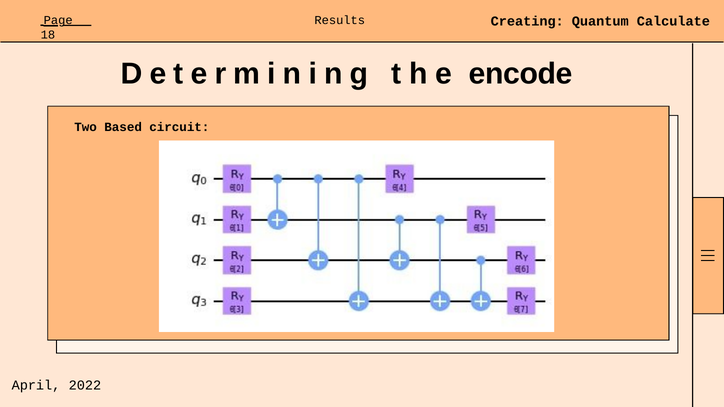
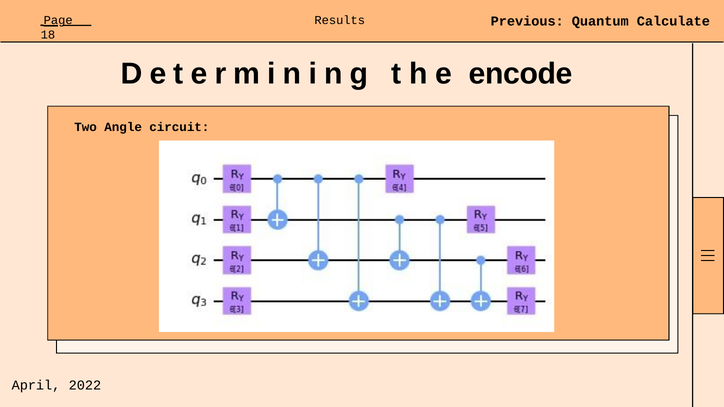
Creating: Creating -> Previous
Based: Based -> Angle
